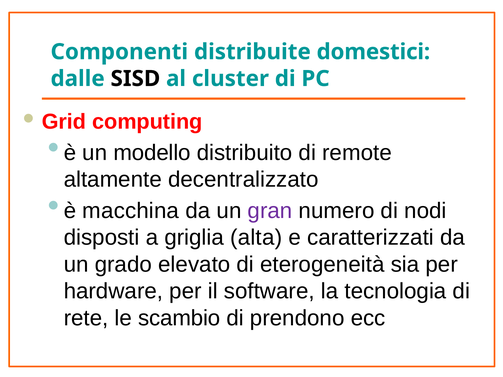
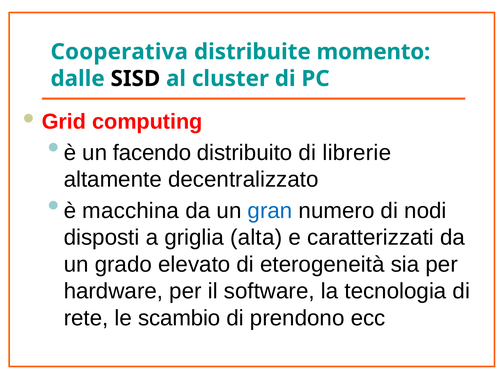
Componenti: Componenti -> Cooperativa
domestici: domestici -> momento
modello: modello -> facendo
remote: remote -> librerie
gran colour: purple -> blue
